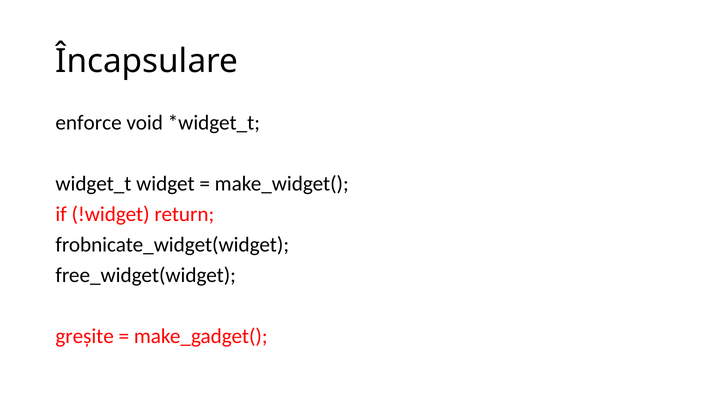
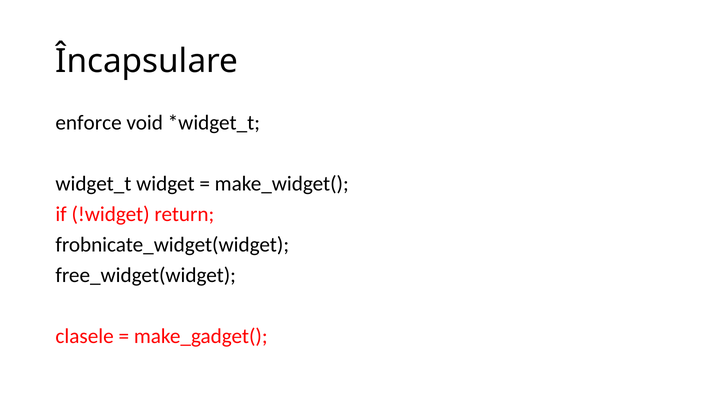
greșite: greșite -> clasele
